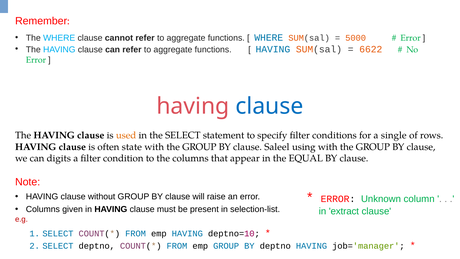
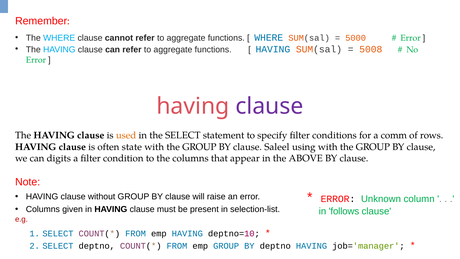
6622: 6622 -> 5008
clause at (269, 106) colour: blue -> purple
single: single -> comm
EQUAL: EQUAL -> ABOVE
extract: extract -> follows
